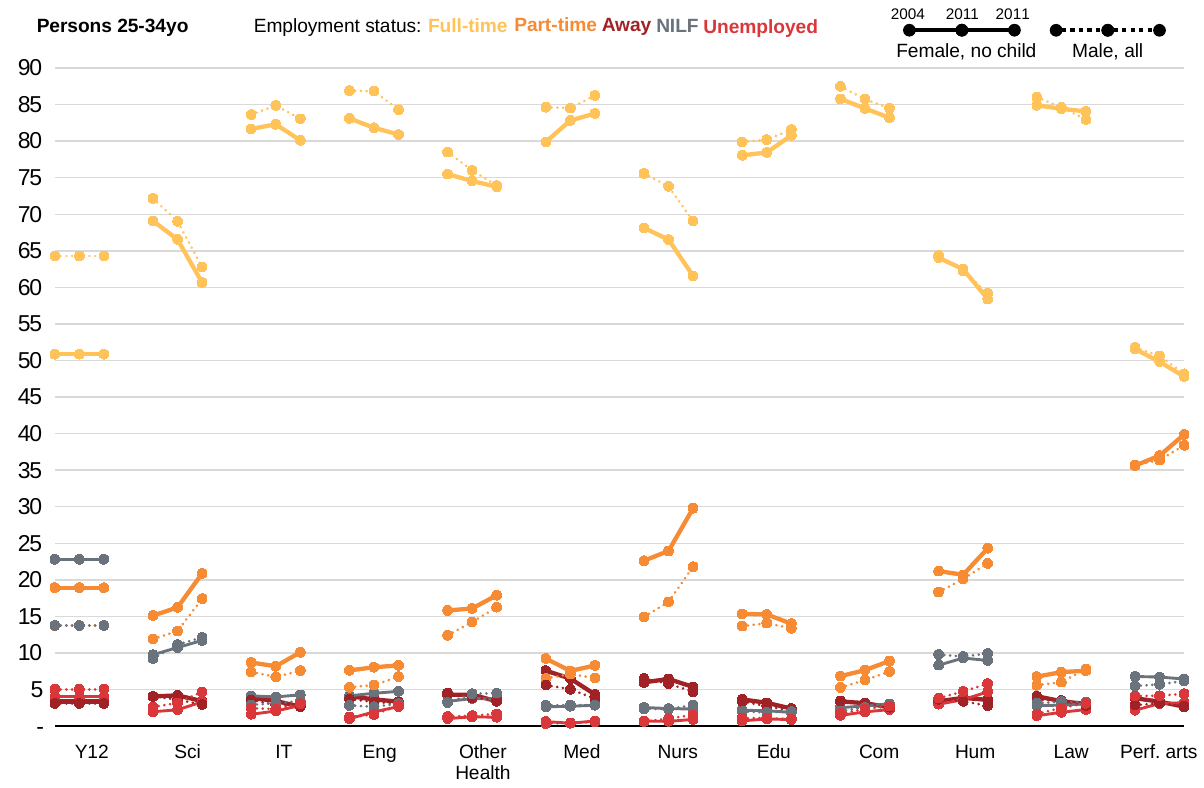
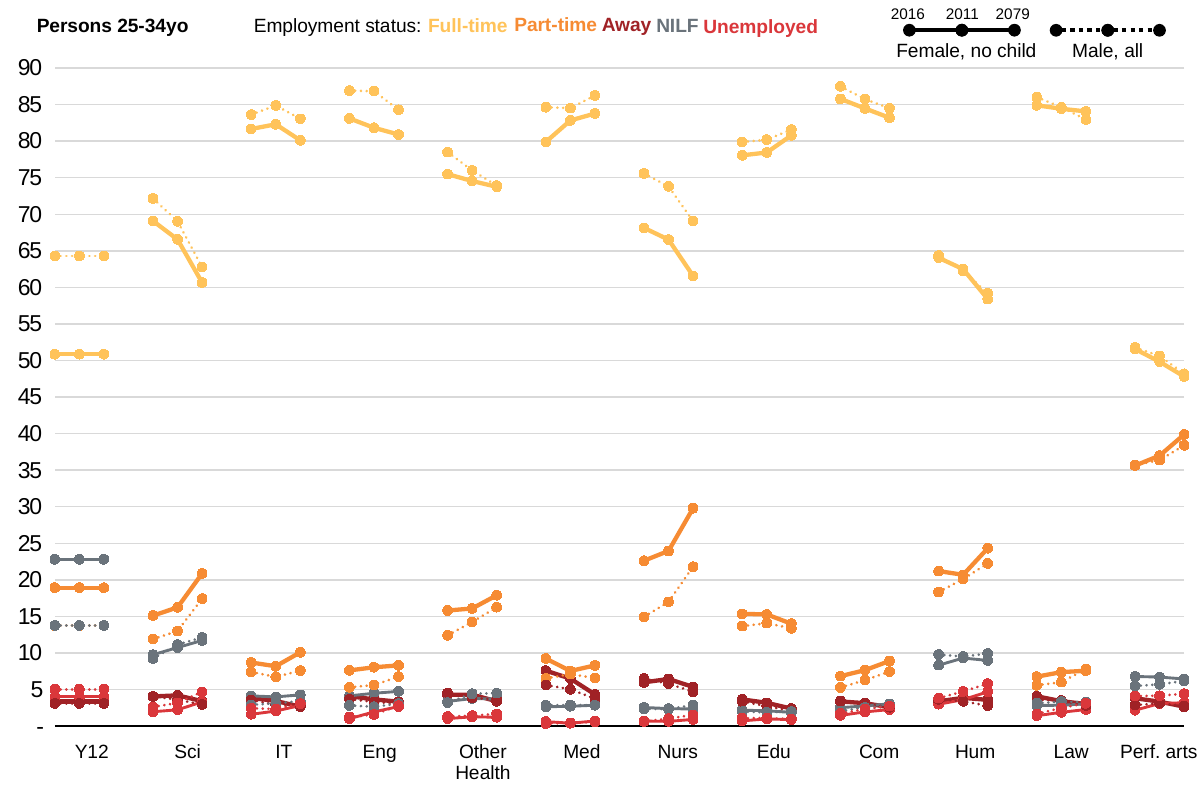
2004: 2004 -> 2016
2011 2011: 2011 -> 2079
